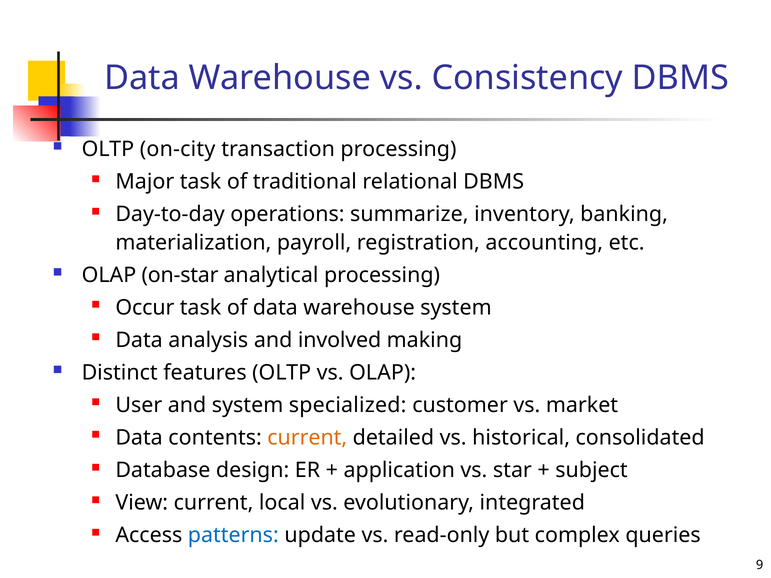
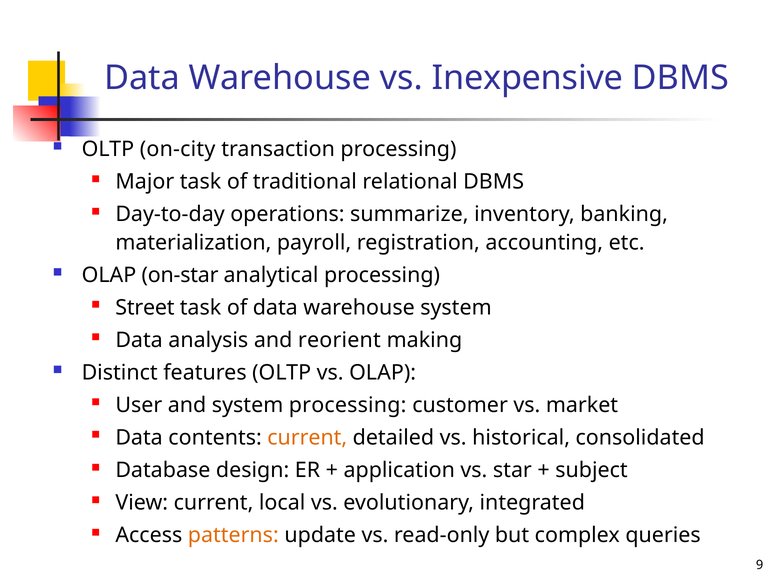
Consistency: Consistency -> Inexpensive
Occur: Occur -> Street
involved: involved -> reorient
system specialized: specialized -> processing
patterns colour: blue -> orange
